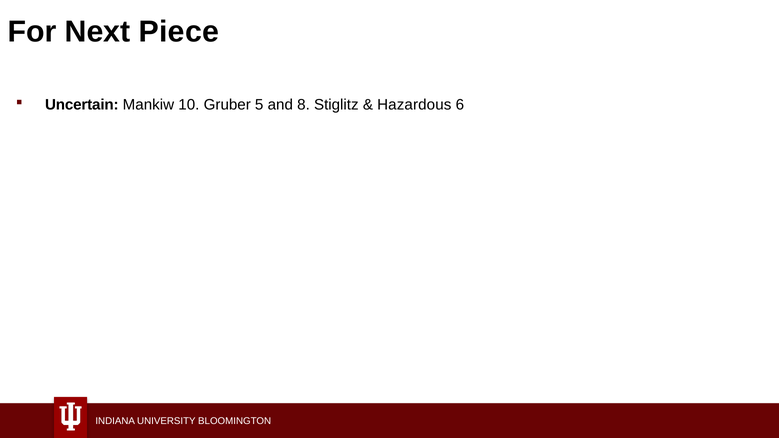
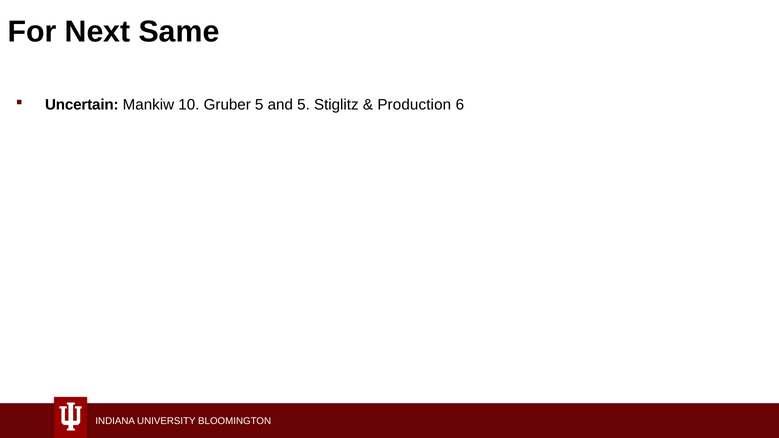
Piece: Piece -> Same
and 8: 8 -> 5
Hazardous: Hazardous -> Production
